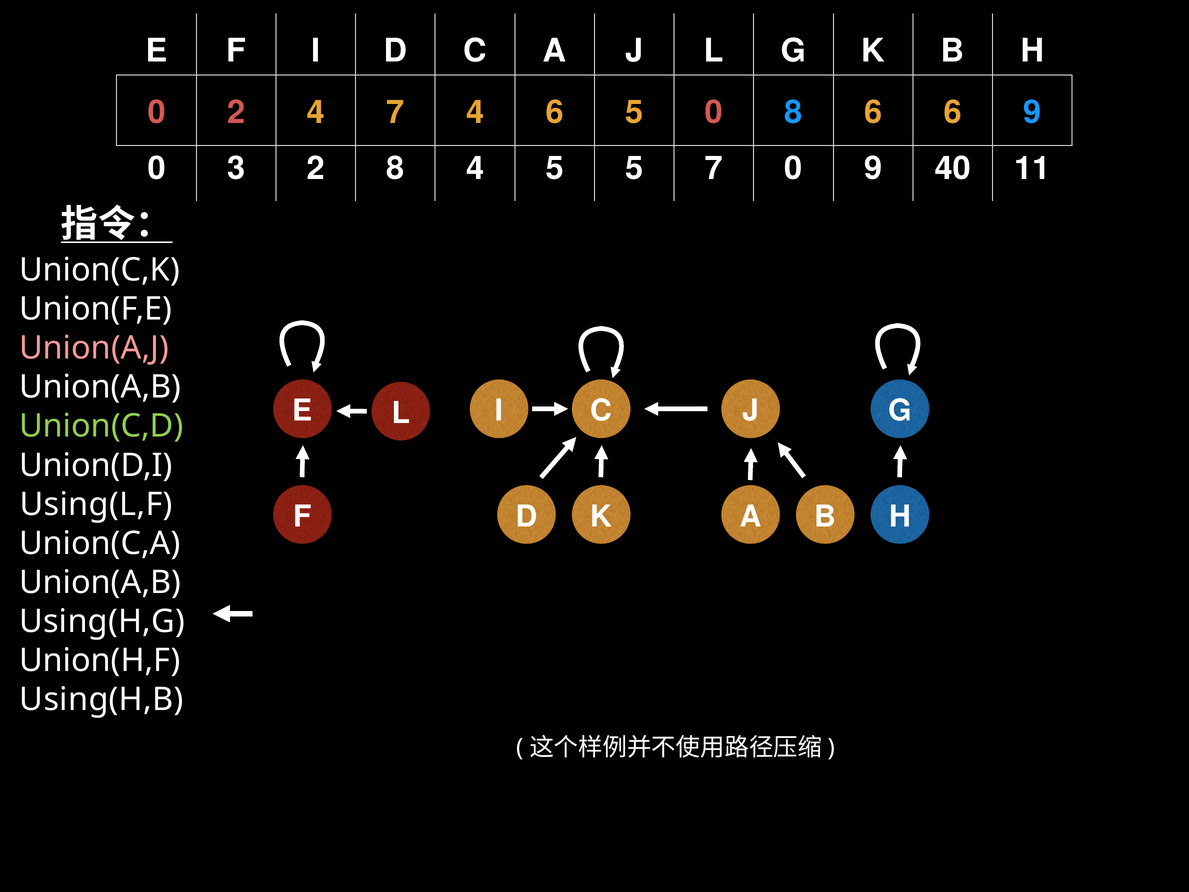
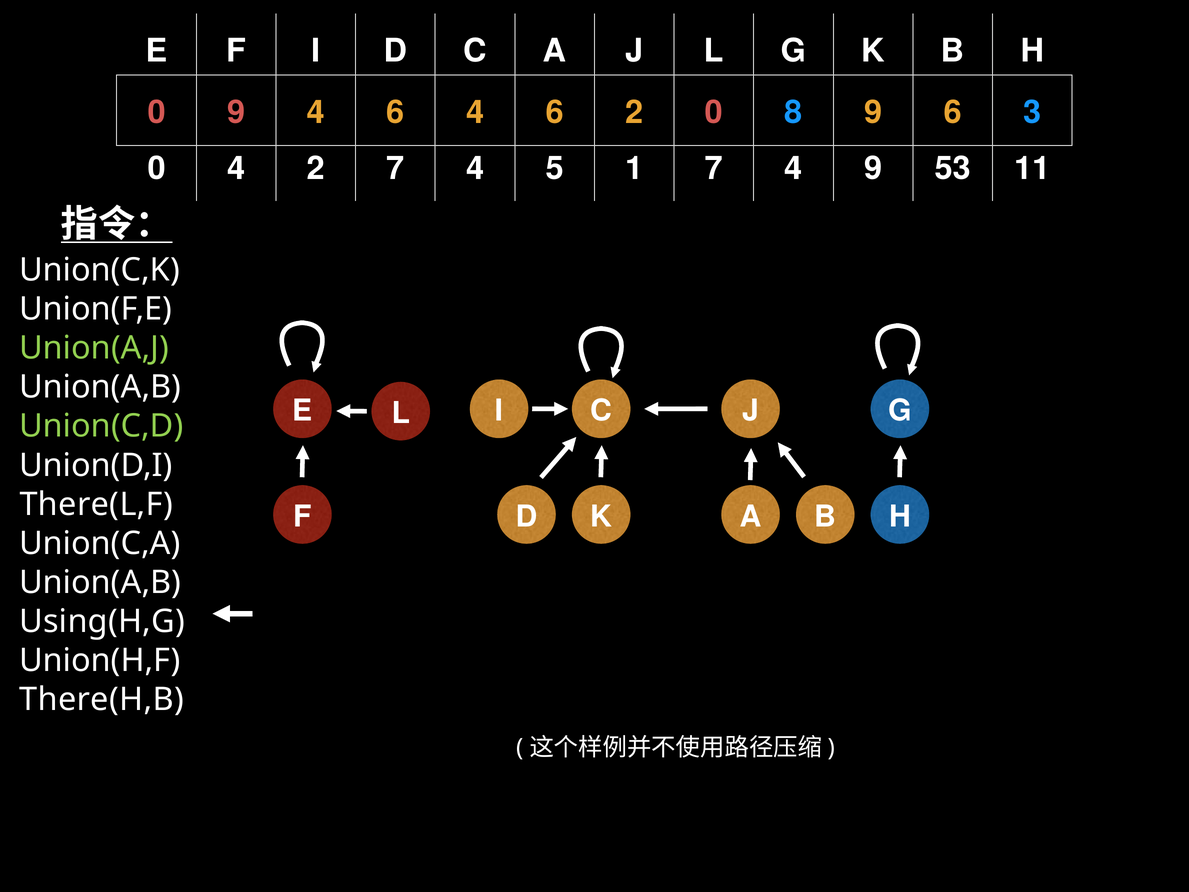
0 2: 2 -> 9
7 at (395, 113): 7 -> 6
6 5: 5 -> 2
8 6: 6 -> 9
6 9: 9 -> 3
0 3: 3 -> 4
2 8: 8 -> 7
5 5: 5 -> 1
0 at (794, 168): 0 -> 4
40: 40 -> 53
Union(A,J colour: pink -> light green
Using(L,F: Using(L,F -> There(L,F
Using(H,B: Using(H,B -> There(H,B
